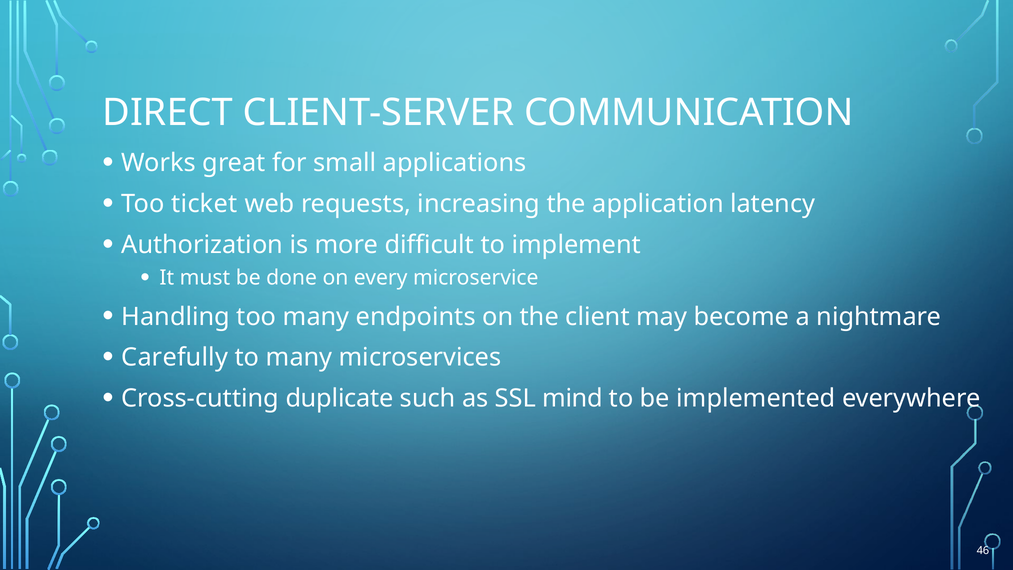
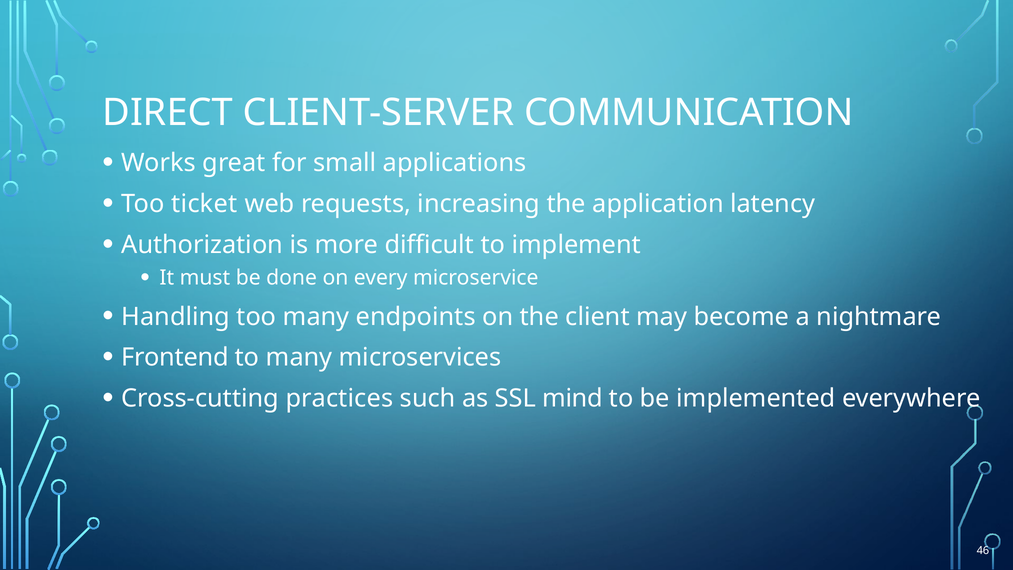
Carefully: Carefully -> Frontend
duplicate: duplicate -> practices
